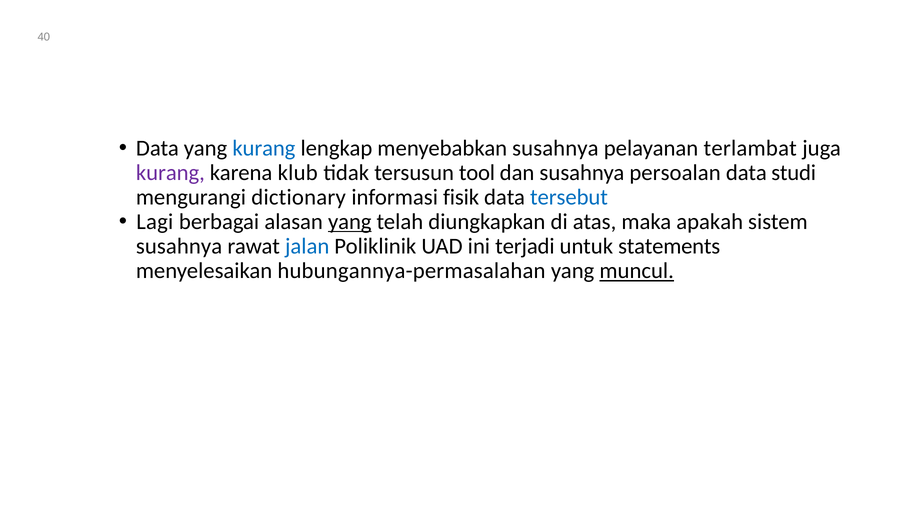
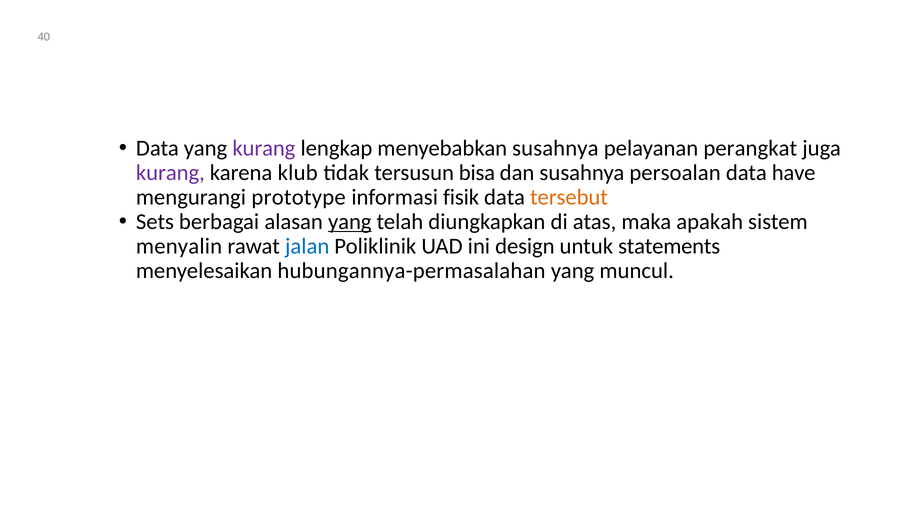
kurang at (264, 148) colour: blue -> purple
terlambat: terlambat -> perangkat
tool: tool -> bisa
studi: studi -> have
dictionary: dictionary -> prototype
tersebut colour: blue -> orange
Lagi: Lagi -> Sets
susahnya at (179, 246): susahnya -> menyalin
terjadi: terjadi -> design
muncul underline: present -> none
